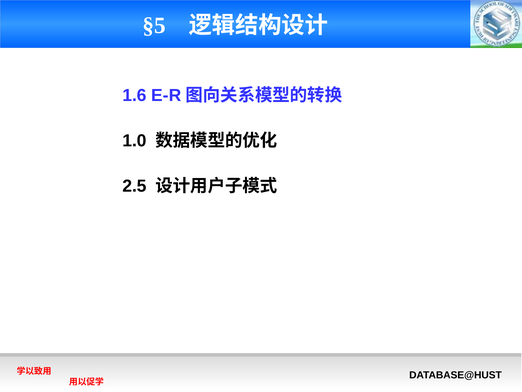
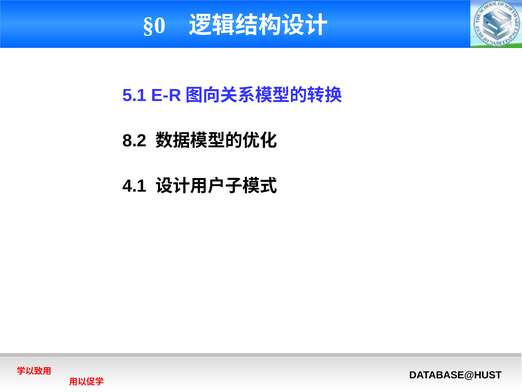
§5: §5 -> §0
1.6: 1.6 -> 5.1
1.0: 1.0 -> 8.2
2.5: 2.5 -> 4.1
